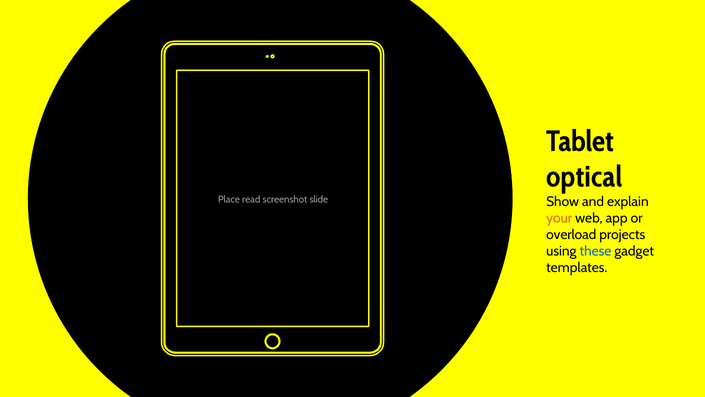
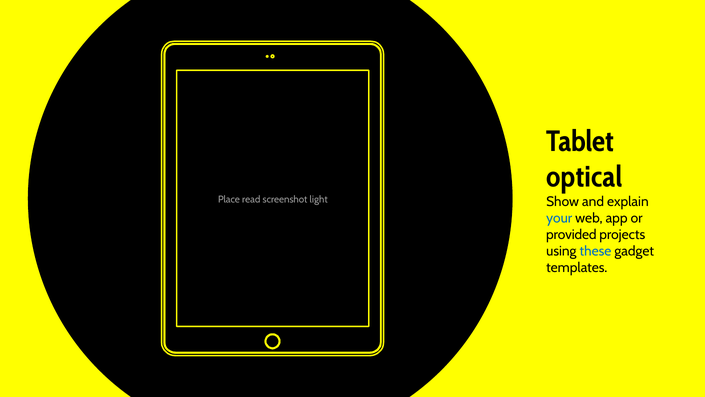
slide: slide -> light
your colour: orange -> blue
overload: overload -> provided
